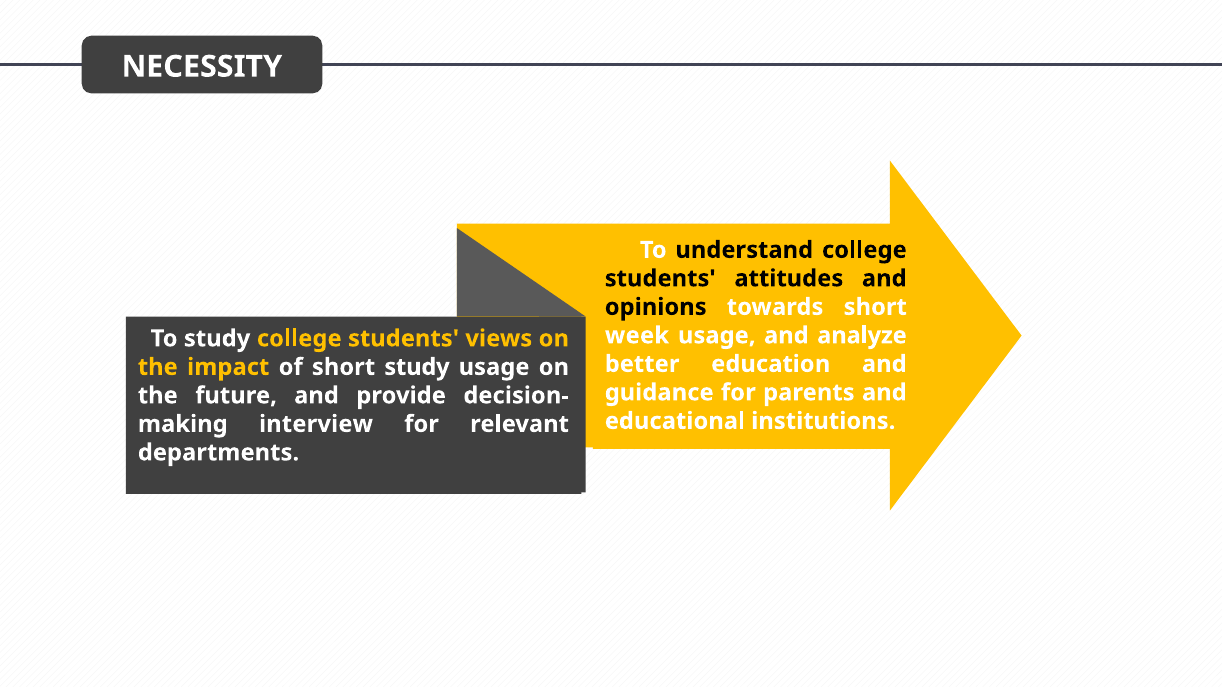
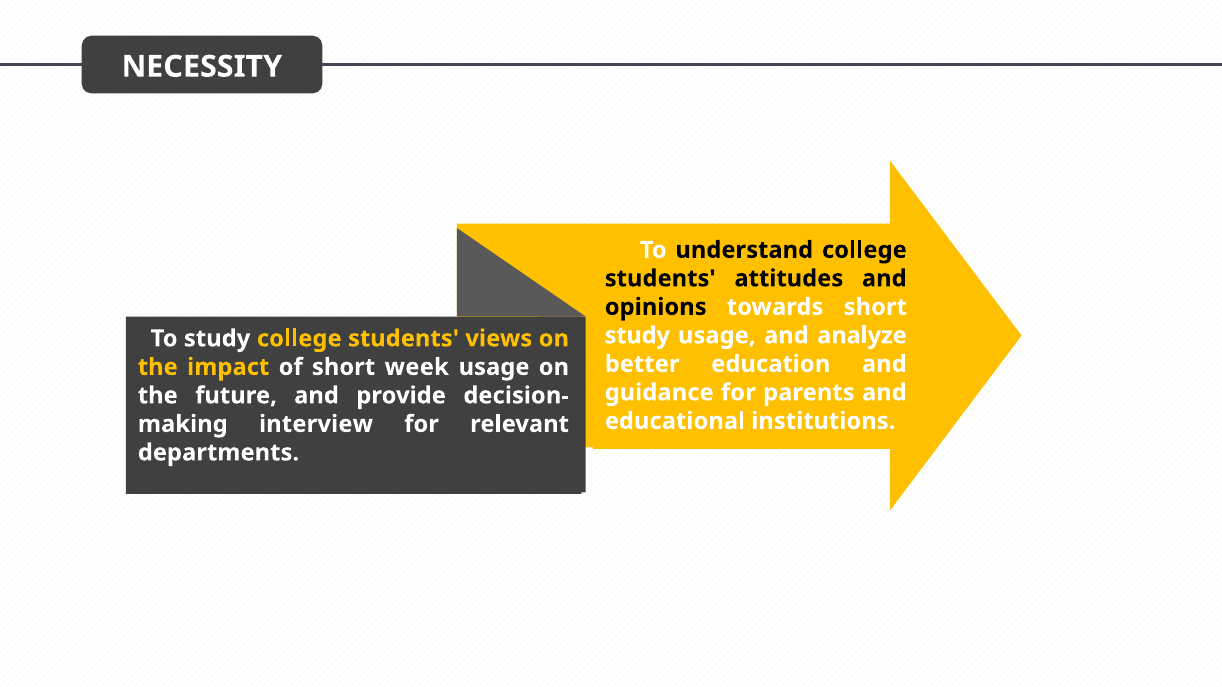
week at (637, 336): week -> study
short study: study -> week
